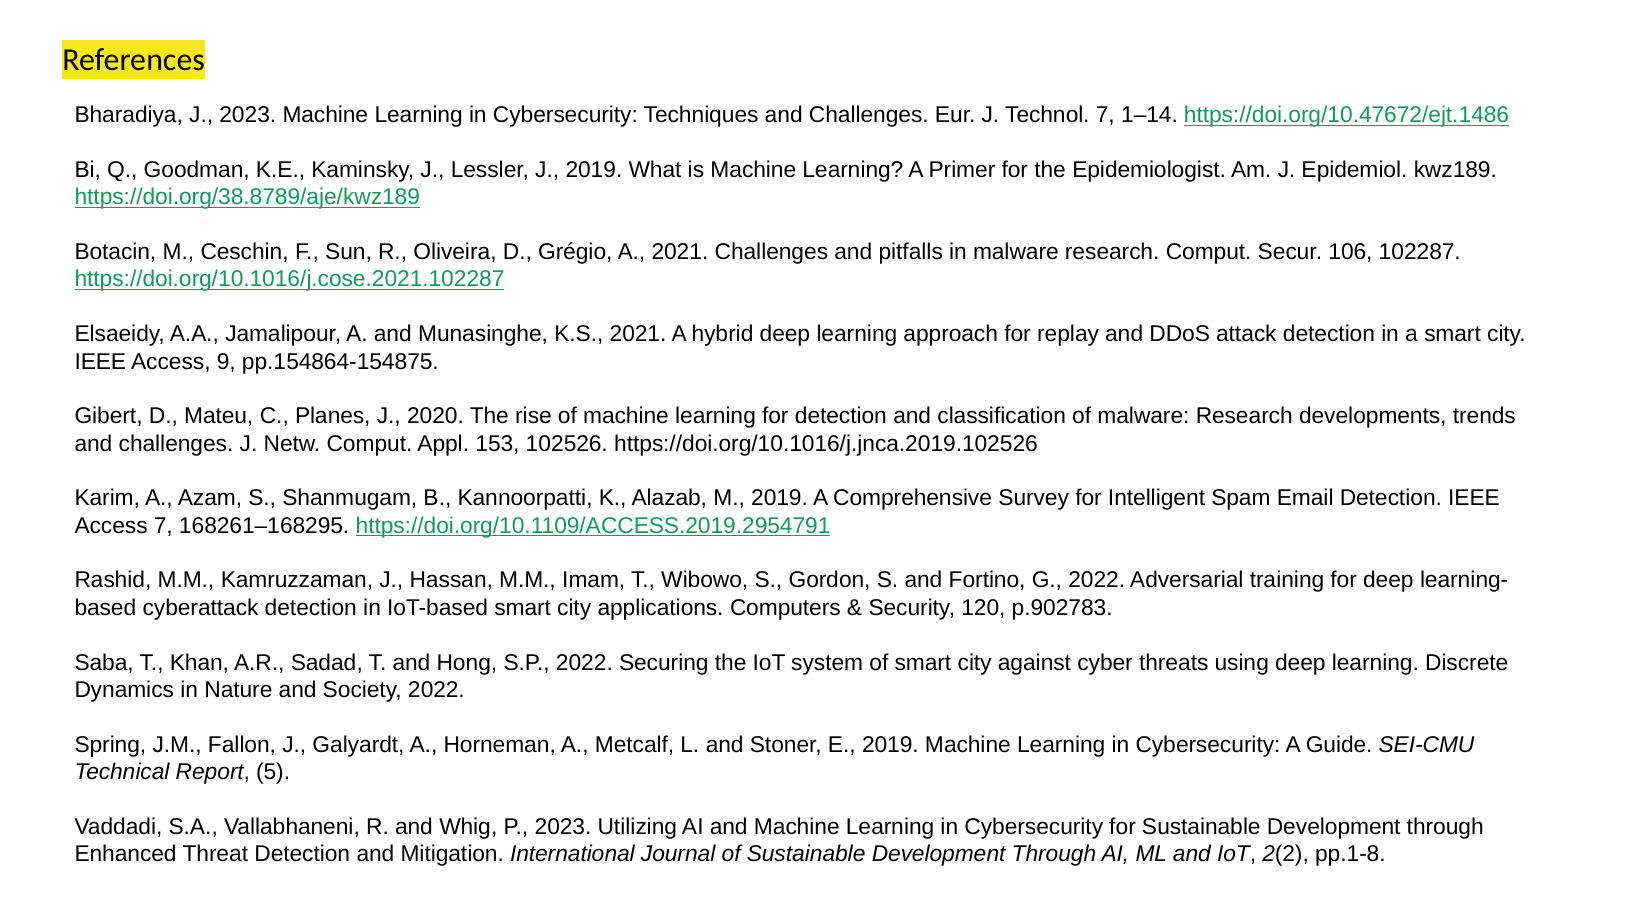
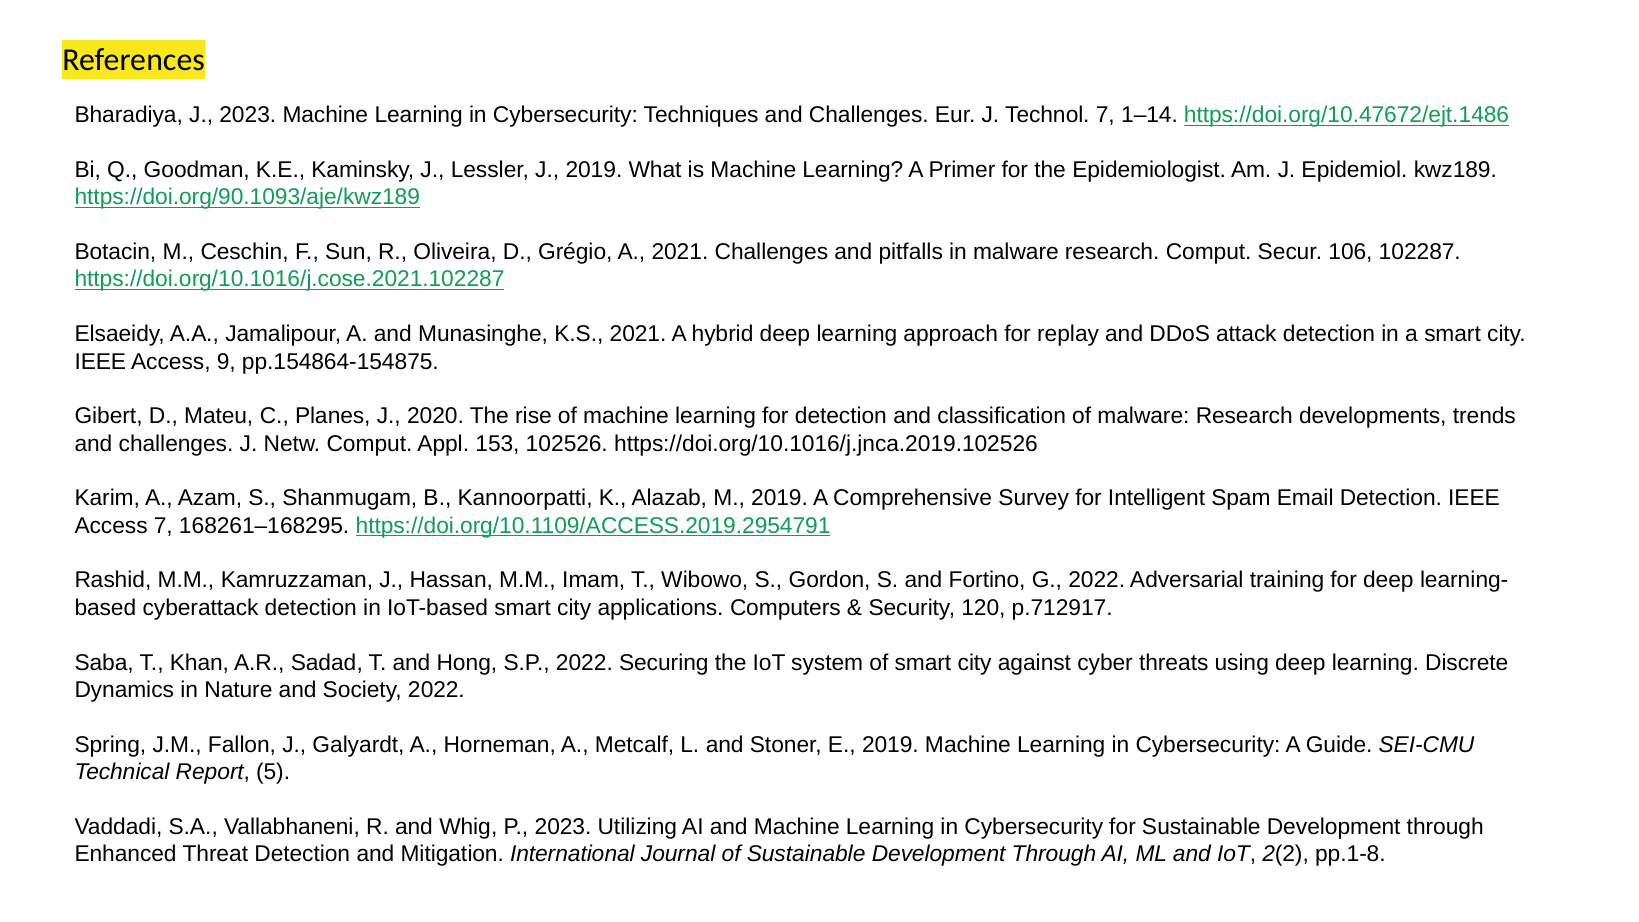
https://doi.org/38.8789/aje/kwz189: https://doi.org/38.8789/aje/kwz189 -> https://doi.org/90.1093/aje/kwz189
p.902783: p.902783 -> p.712917
